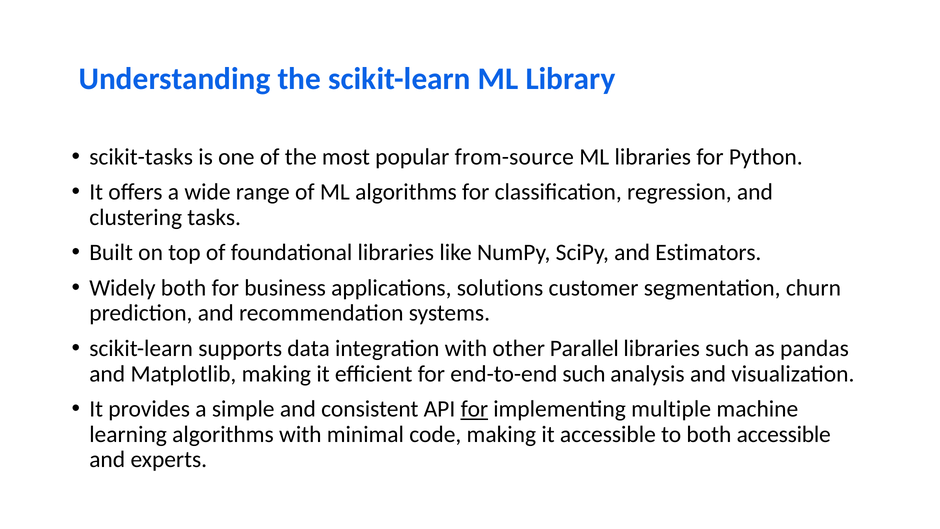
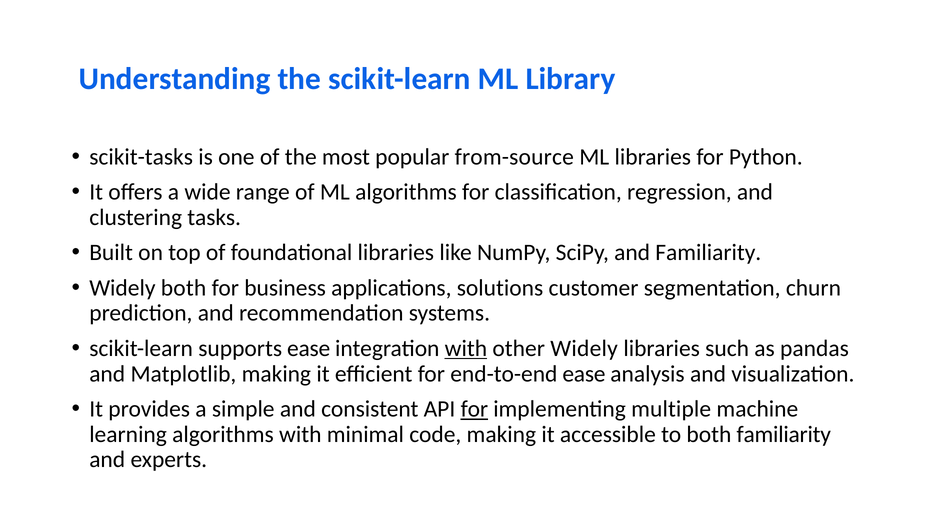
and Estimators: Estimators -> Familiarity
supports data: data -> ease
with at (466, 348) underline: none -> present
other Parallel: Parallel -> Widely
end-to-end such: such -> ease
both accessible: accessible -> familiarity
